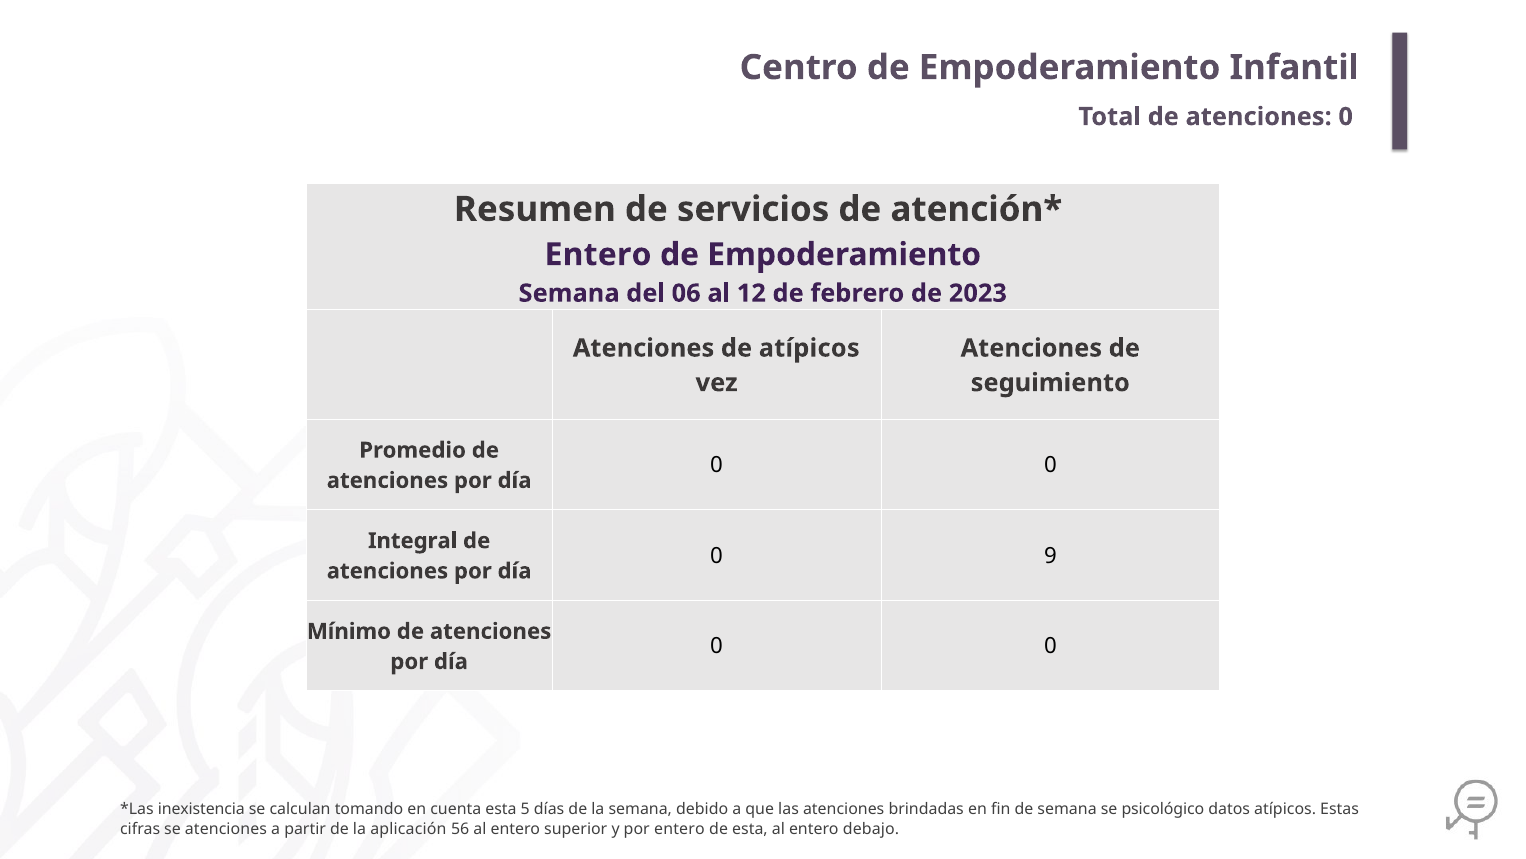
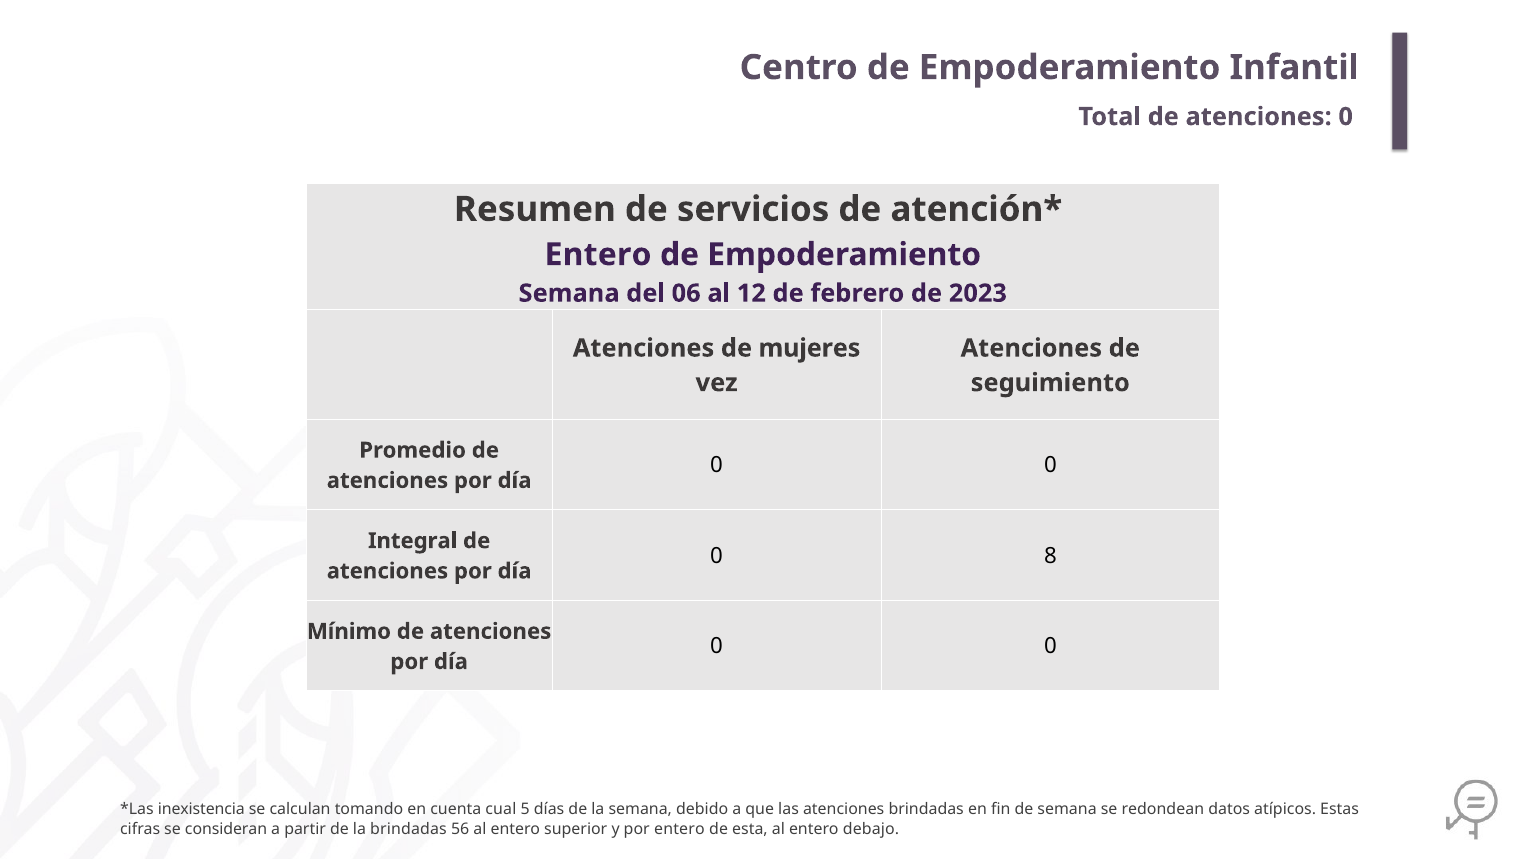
de atípicos: atípicos -> mujeres
9: 9 -> 8
cuenta esta: esta -> cual
psicológico: psicológico -> redondean
se atenciones: atenciones -> consideran
la aplicación: aplicación -> brindadas
